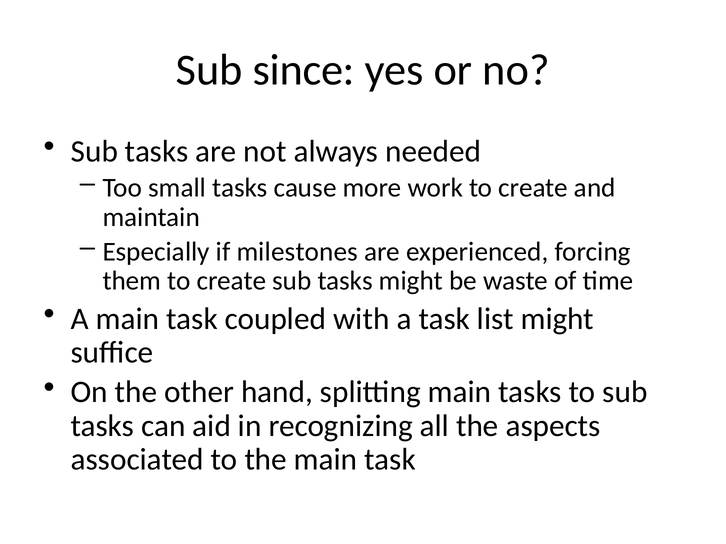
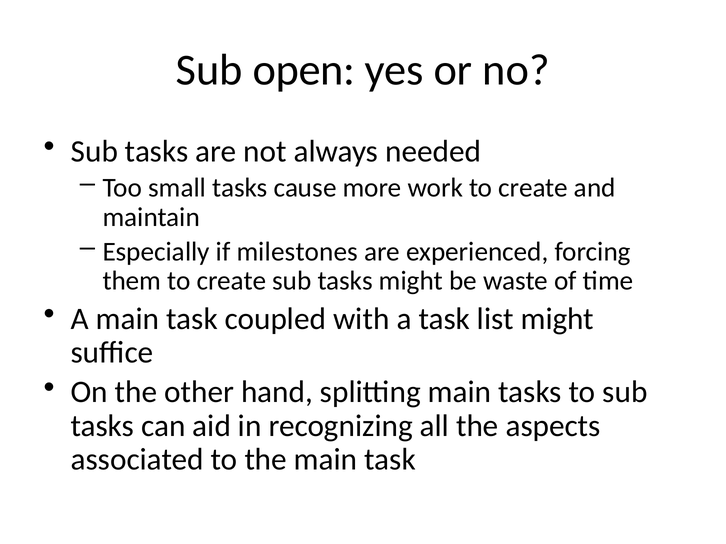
since: since -> open
